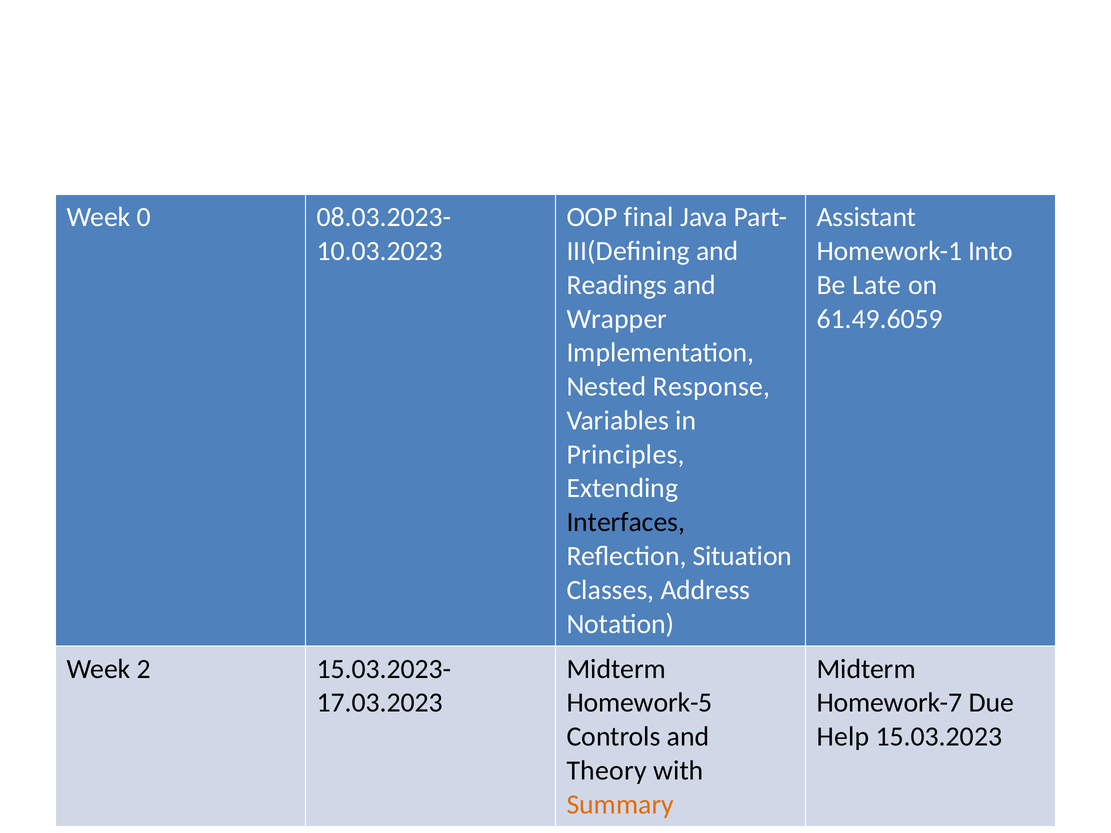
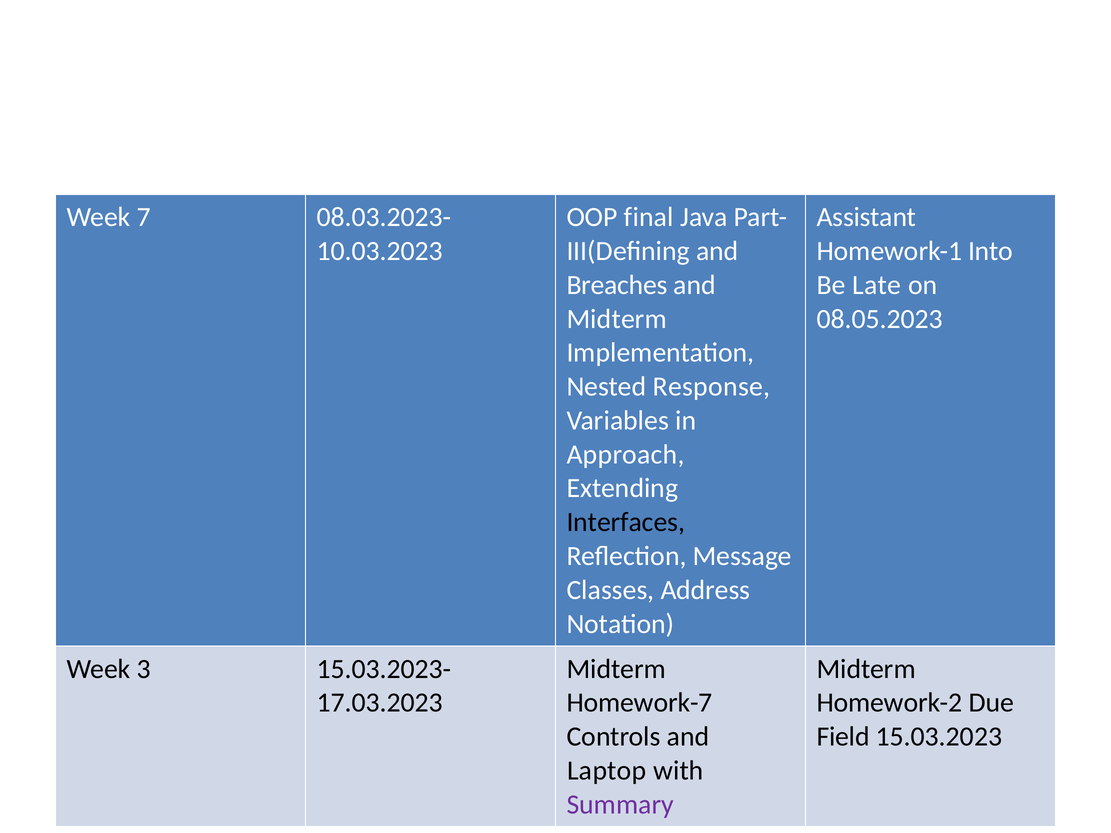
0: 0 -> 7
Readings: Readings -> Breaches
Wrapper at (617, 319): Wrapper -> Midterm
61.49.6059: 61.49.6059 -> 08.05.2023
Principles: Principles -> Approach
Situation: Situation -> Message
2: 2 -> 3
Homework-5: Homework-5 -> Homework-7
Homework-7: Homework-7 -> Homework-2
Help: Help -> Field
Theory: Theory -> Laptop
Summary colour: orange -> purple
